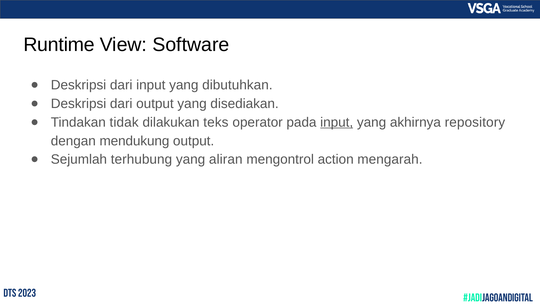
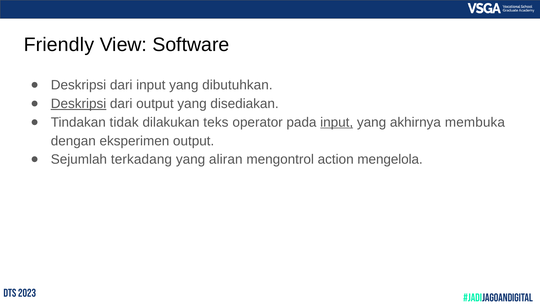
Runtime: Runtime -> Friendly
Deskripsi at (79, 104) underline: none -> present
repository: repository -> membuka
mendukung: mendukung -> eksperimen
terhubung: terhubung -> terkadang
mengarah: mengarah -> mengelola
